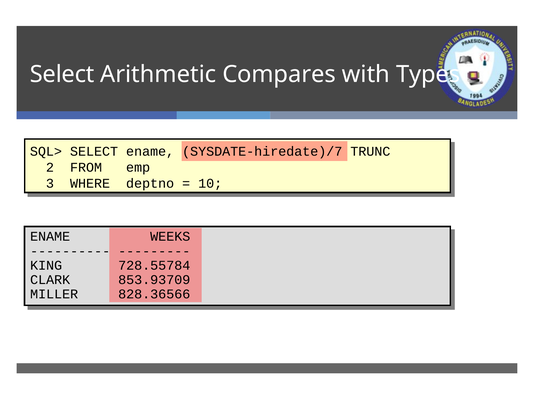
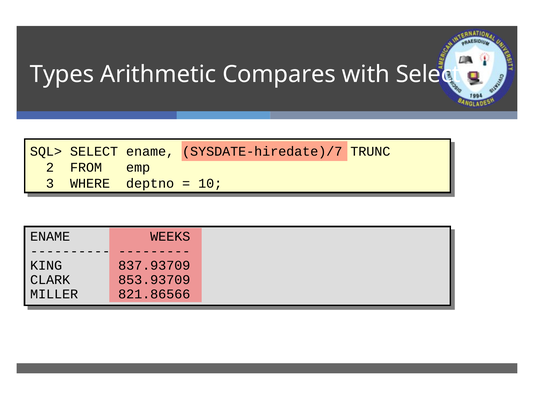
Select at (62, 74): Select -> Types
with Types: Types -> Select
728.55784: 728.55784 -> 837.93709
828.36566: 828.36566 -> 821.86566
